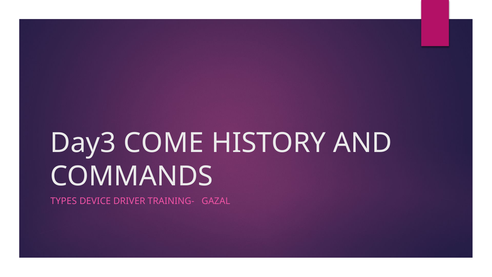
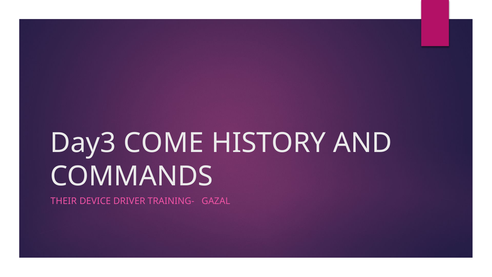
TYPES: TYPES -> THEIR
